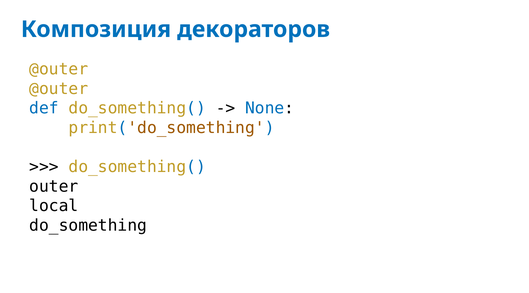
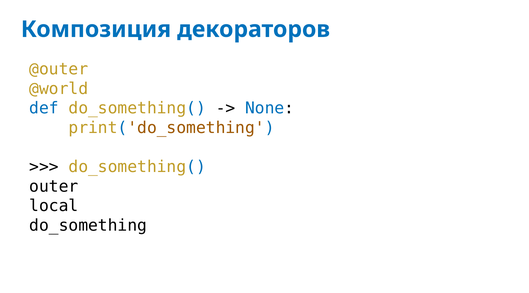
@outer at (59, 89): @outer -> @world
